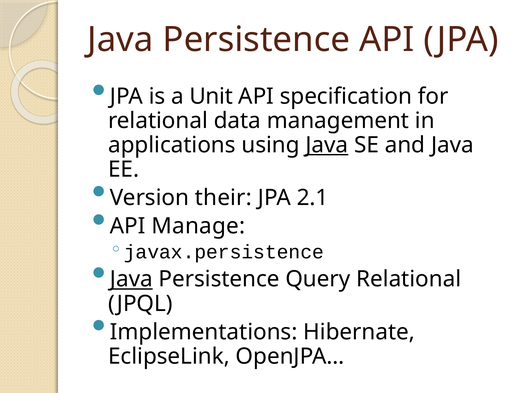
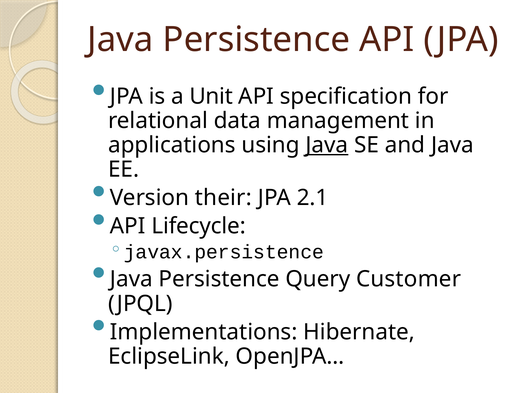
Manage: Manage -> Lifecycle
Java at (131, 279) underline: present -> none
Query Relational: Relational -> Customer
